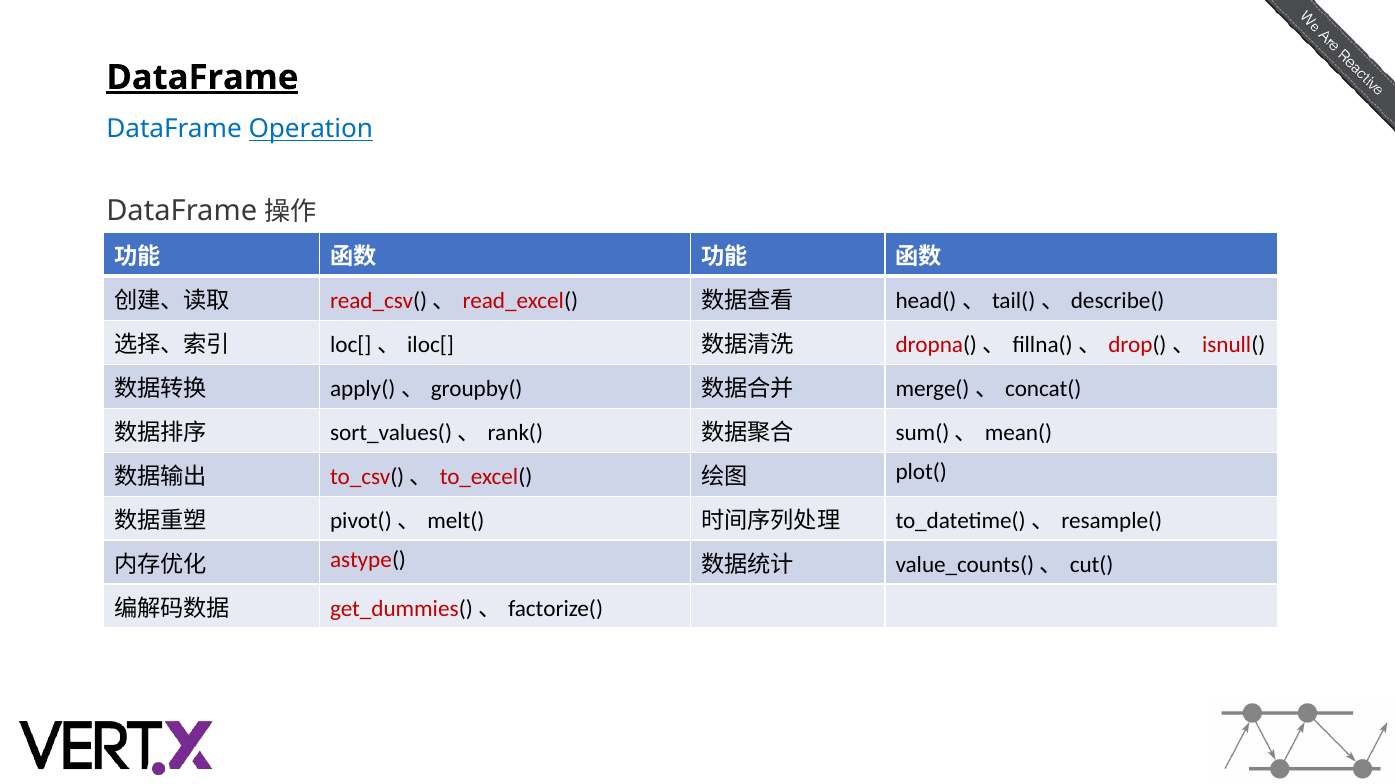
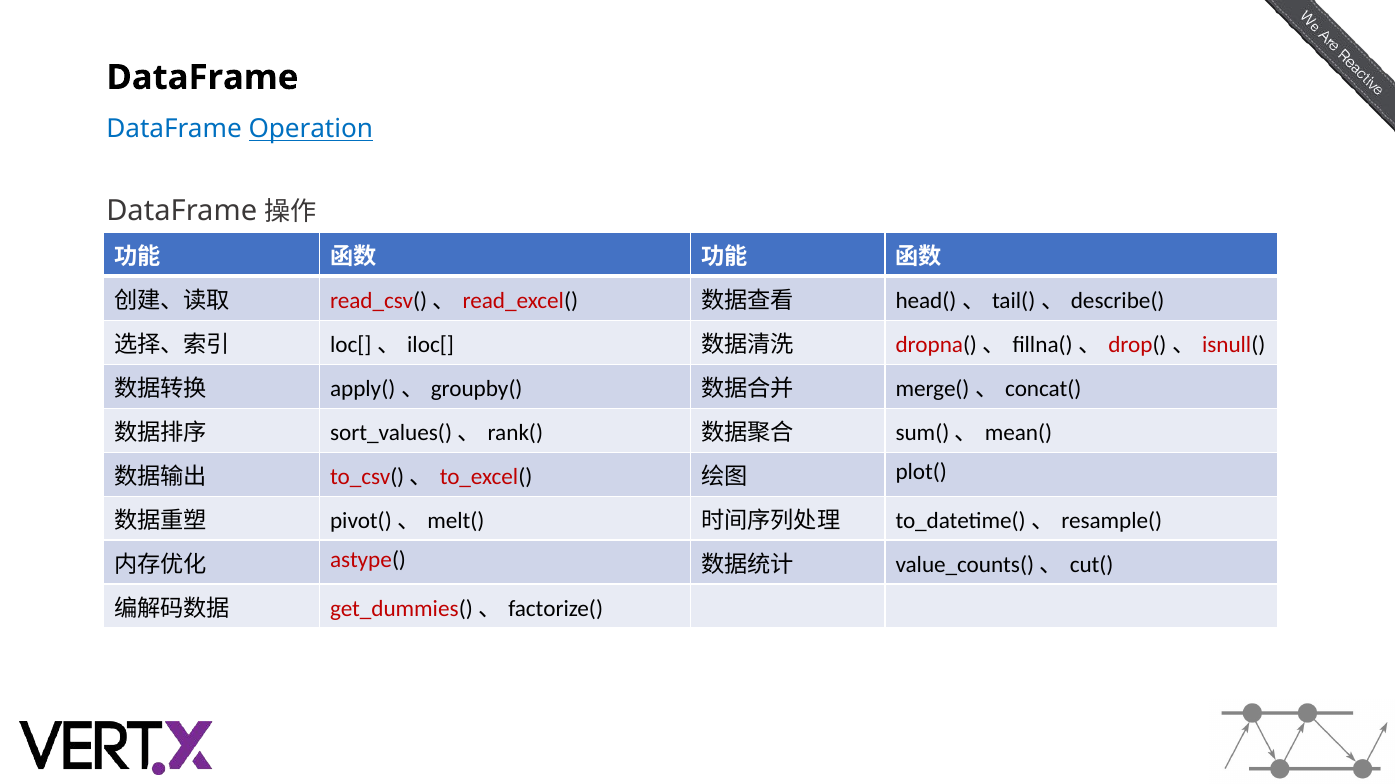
DataFrame at (202, 78) underline: present -> none
